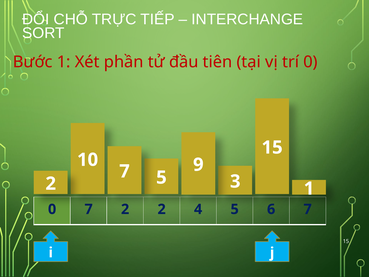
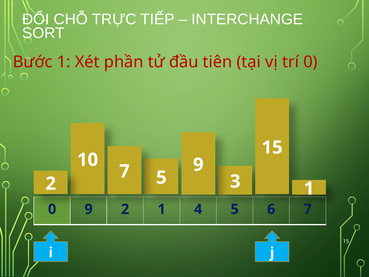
0 7: 7 -> 9
2 2: 2 -> 1
